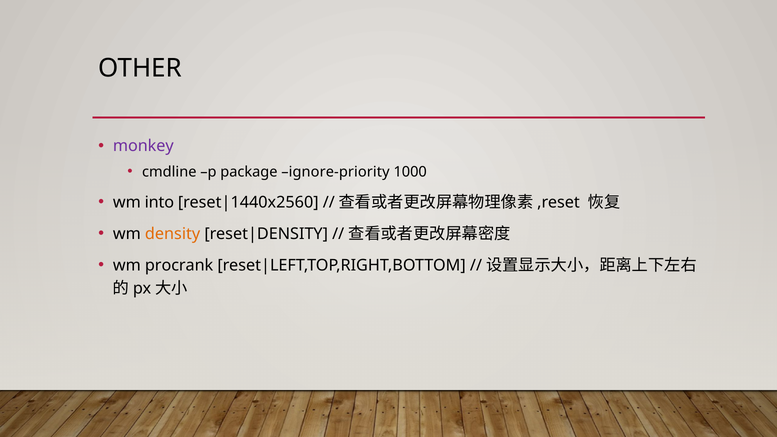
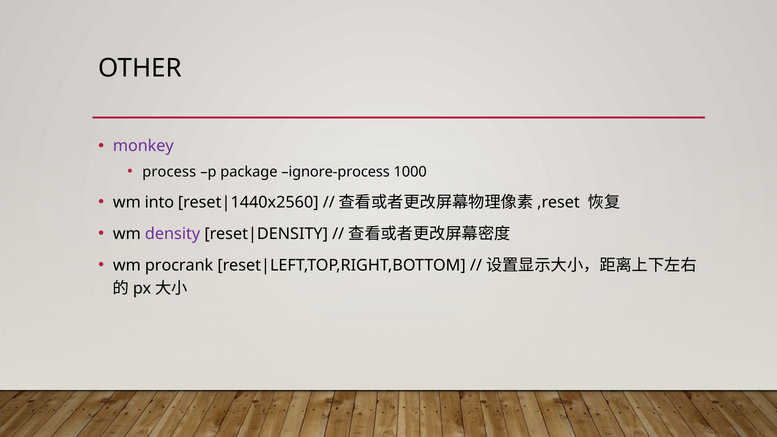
cmdline: cmdline -> process
ignore-priority: ignore-priority -> ignore-process
density colour: orange -> purple
